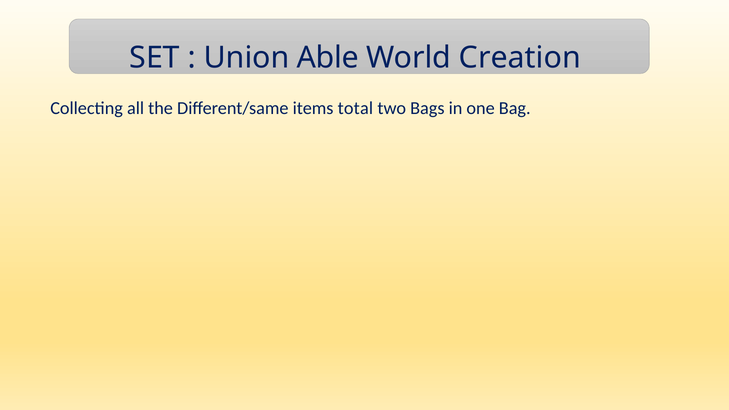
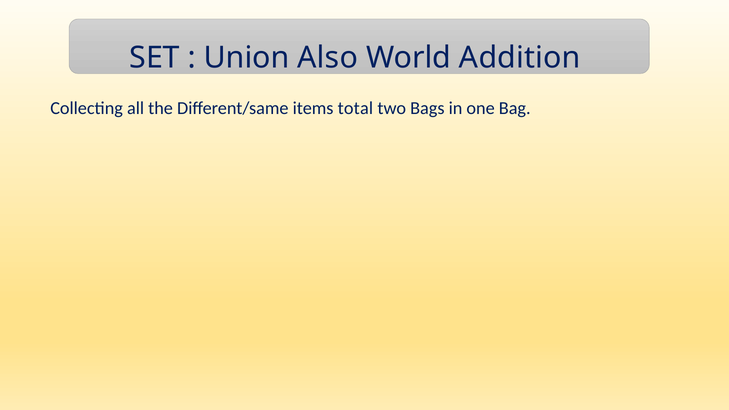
Able: Able -> Also
Creation: Creation -> Addition
